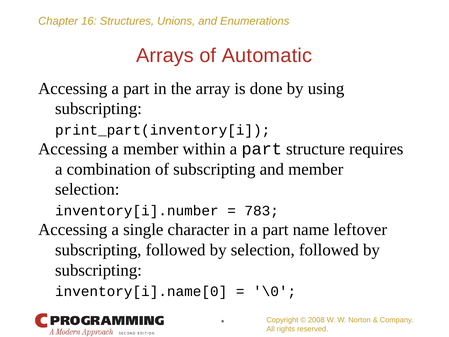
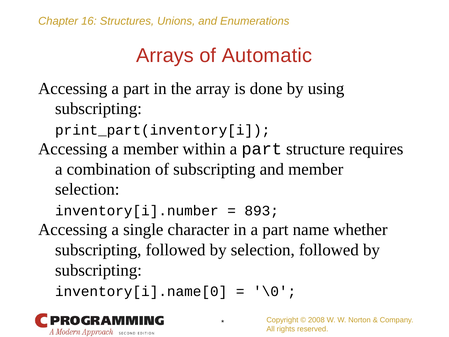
783: 783 -> 893
leftover: leftover -> whether
